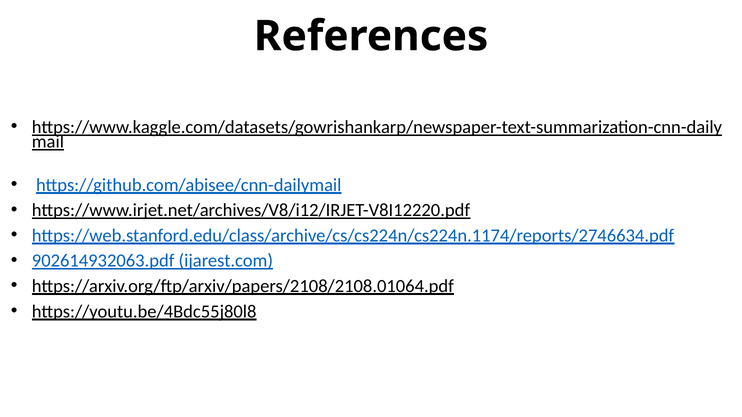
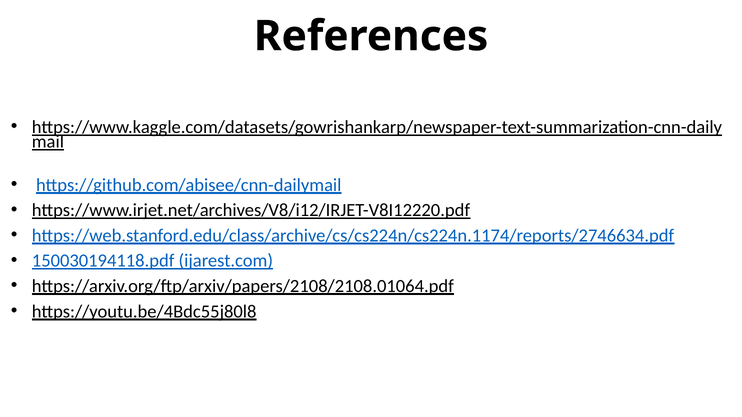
902614932063.pdf: 902614932063.pdf -> 150030194118.pdf
